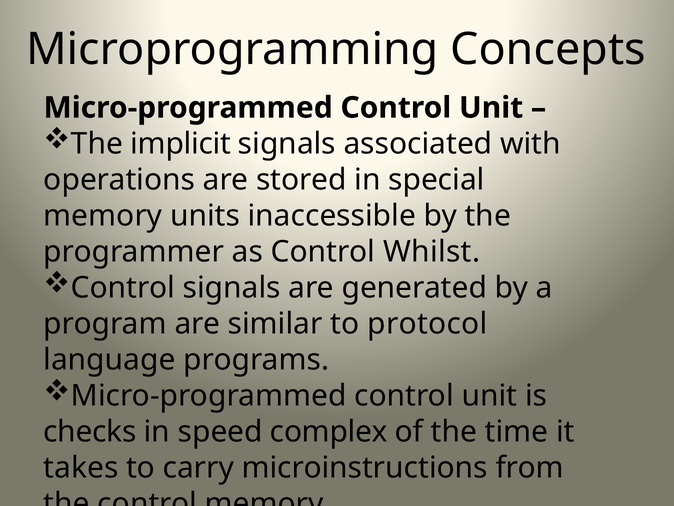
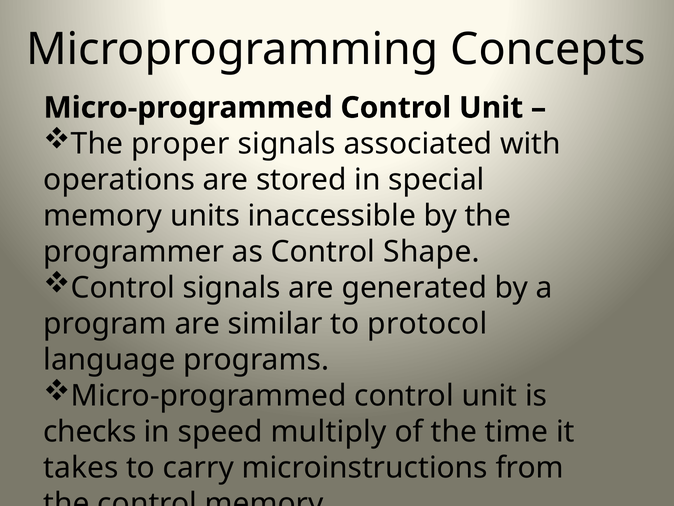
implicit: implicit -> proper
Whilst: Whilst -> Shape
complex: complex -> multiply
